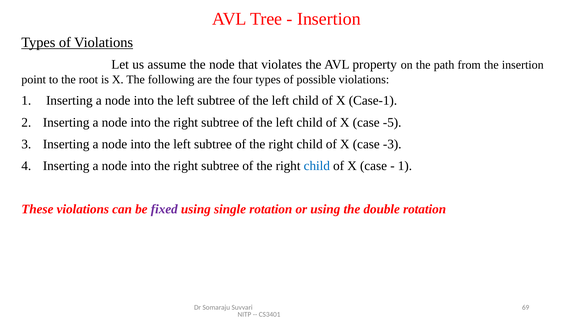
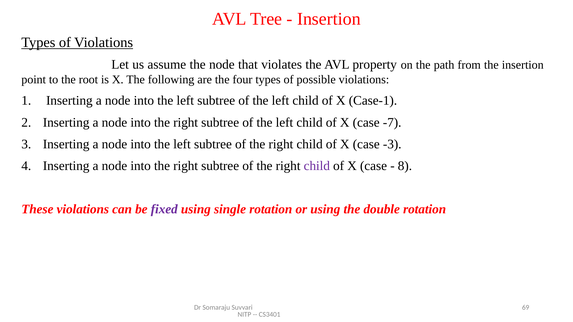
-5: -5 -> -7
child at (317, 166) colour: blue -> purple
1 at (405, 166): 1 -> 8
